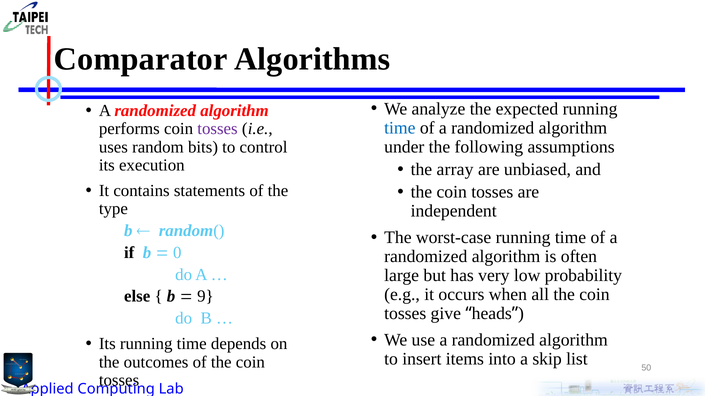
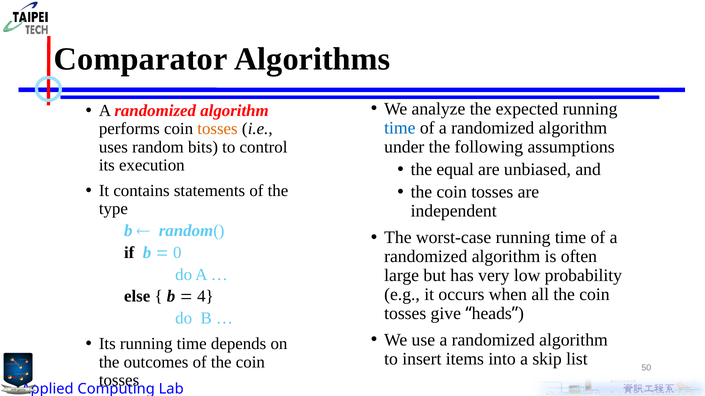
tosses at (217, 129) colour: purple -> orange
array: array -> equal
9: 9 -> 4
